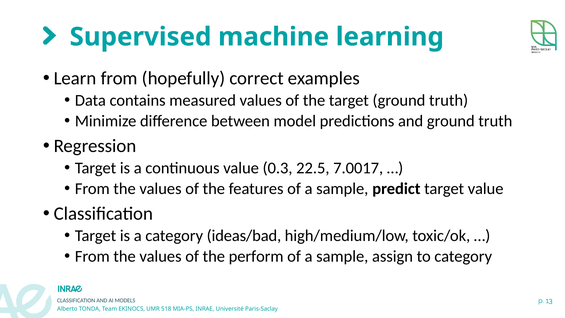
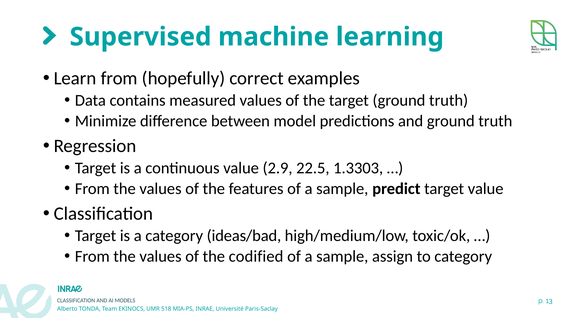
0.3: 0.3 -> 2.9
7.0017: 7.0017 -> 1.3303
perform: perform -> codified
